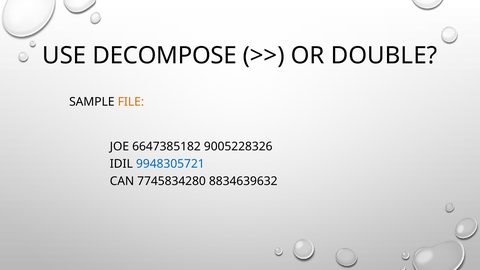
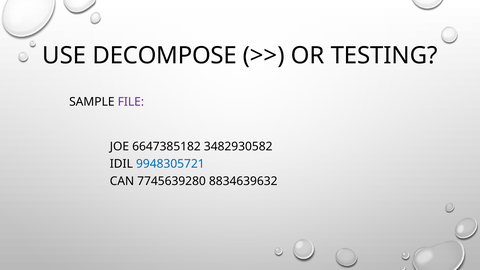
DOUBLE: DOUBLE -> TESTING
FILE colour: orange -> purple
9005228326: 9005228326 -> 3482930582
7745834280: 7745834280 -> 7745639280
